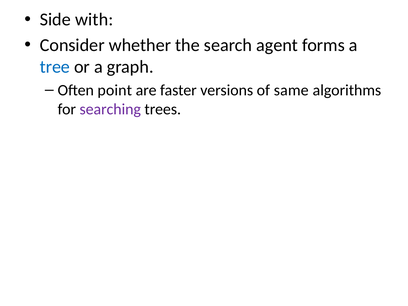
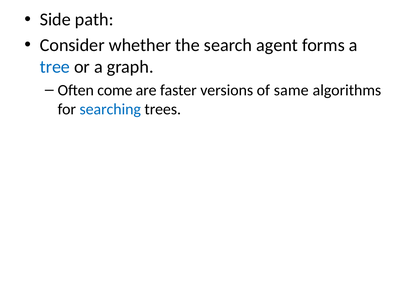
with: with -> path
point: point -> come
searching colour: purple -> blue
